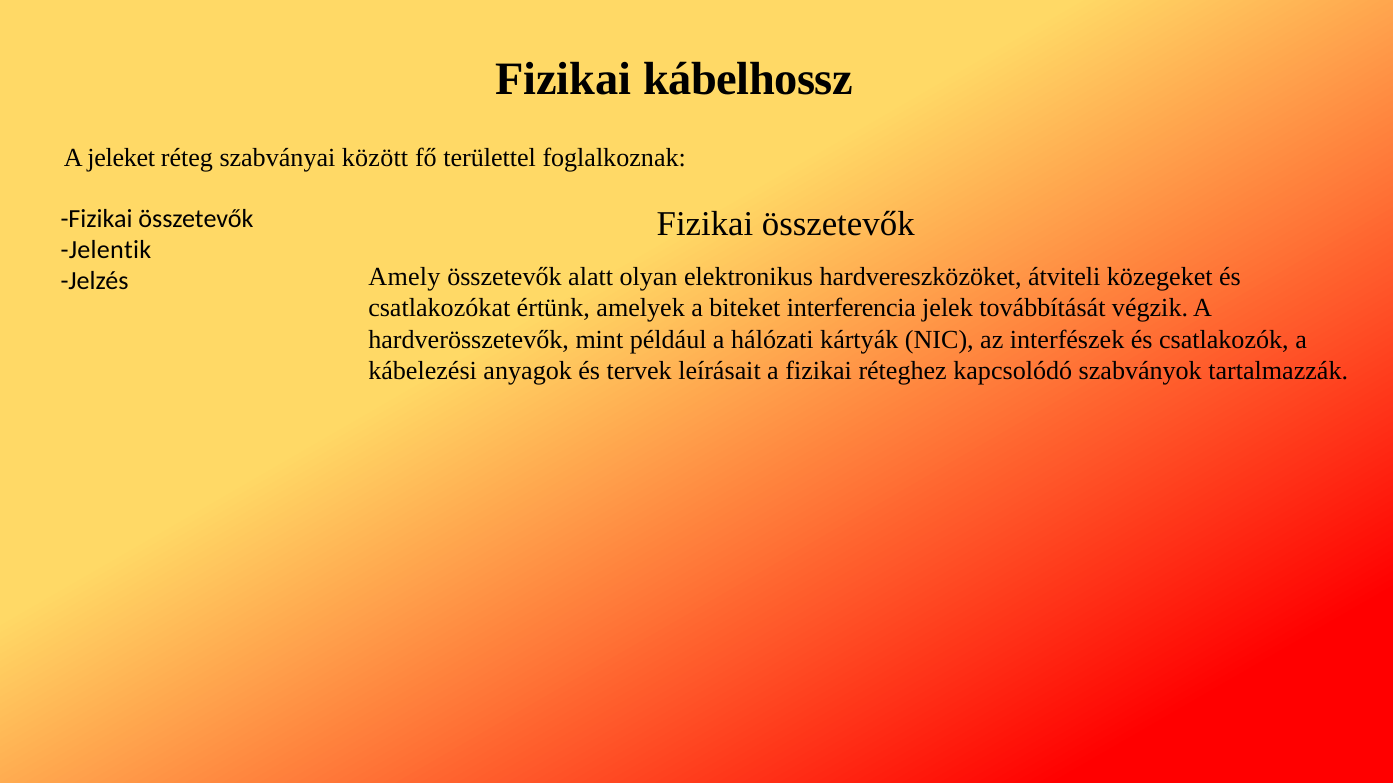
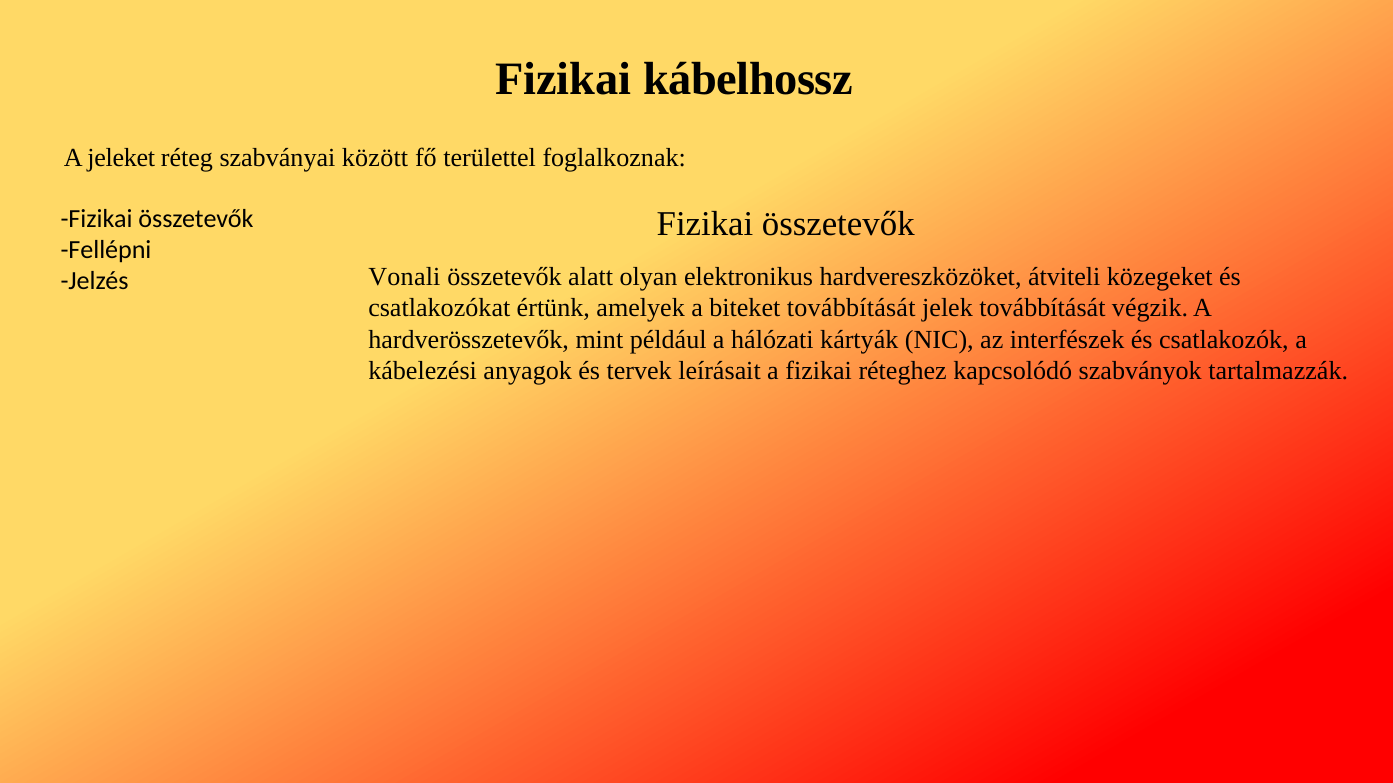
Jelentik: Jelentik -> Fellépni
Amely: Amely -> Vonali
biteket interferencia: interferencia -> továbbítását
